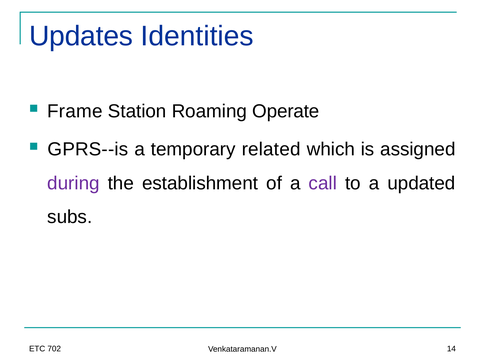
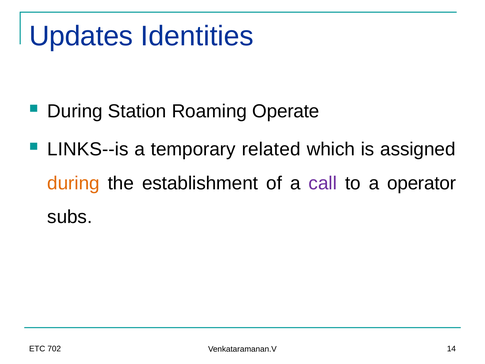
Frame at (75, 111): Frame -> During
GPRS--is: GPRS--is -> LINKS--is
during at (73, 183) colour: purple -> orange
updated: updated -> operator
